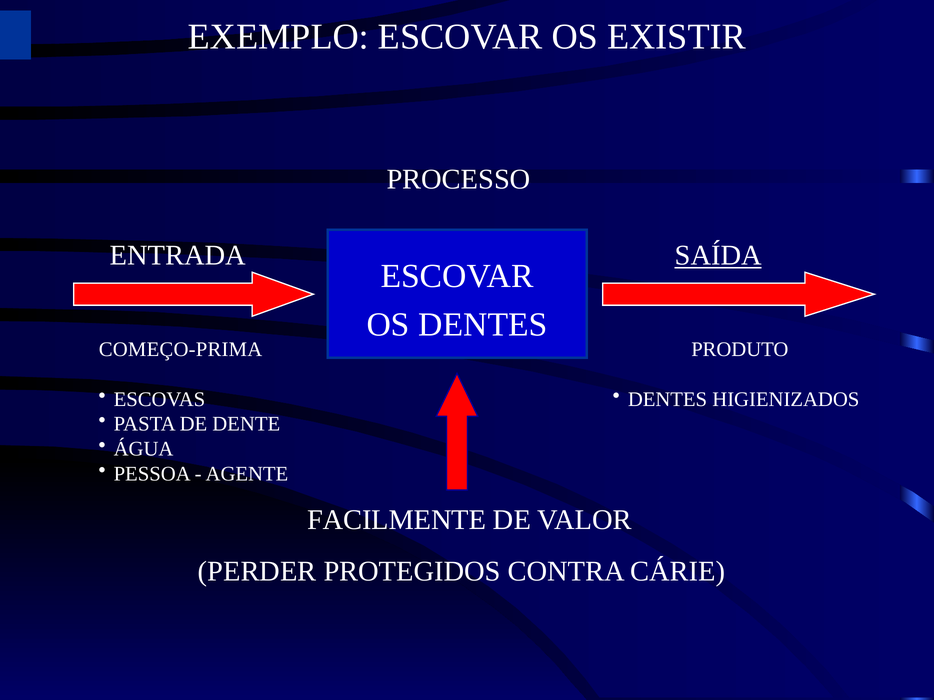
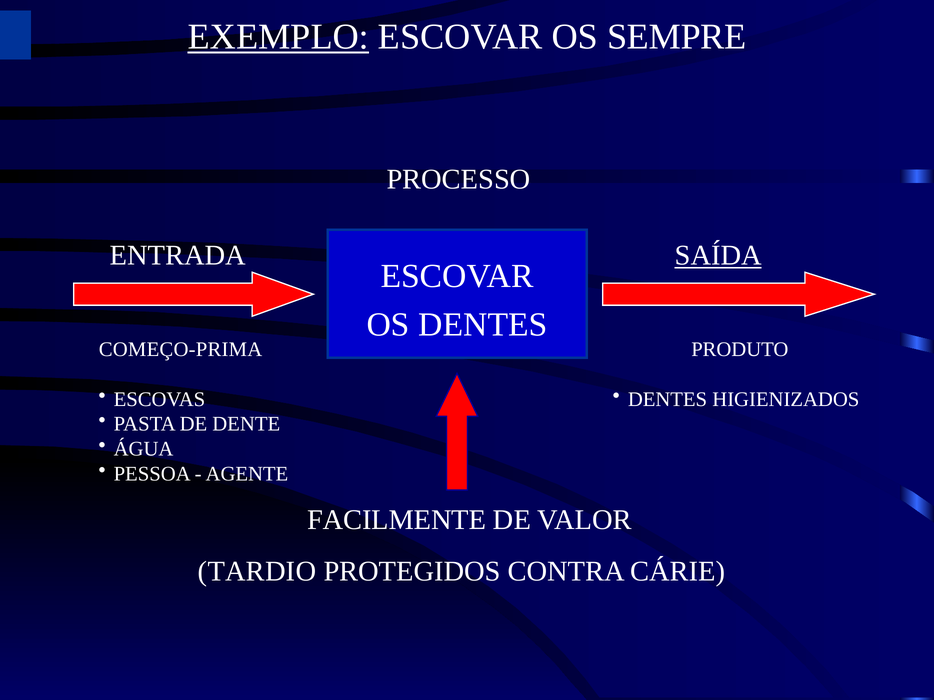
EXEMPLO underline: none -> present
EXISTIR: EXISTIR -> SEMPRE
PERDER: PERDER -> TARDIO
